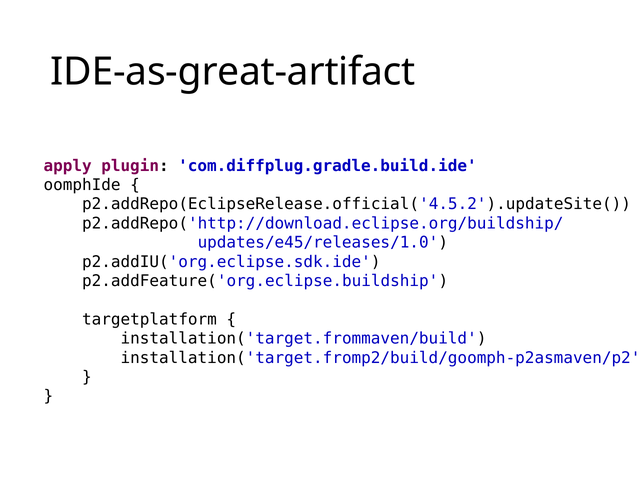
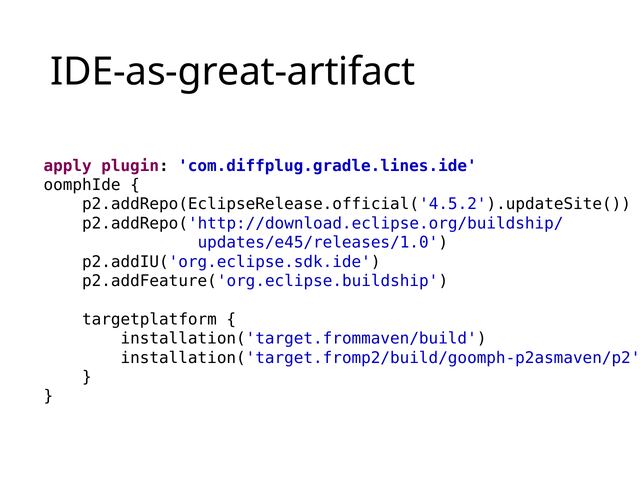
com.diffplug.gradle.build.ide: com.diffplug.gradle.build.ide -> com.diffplug.gradle.lines.ide
